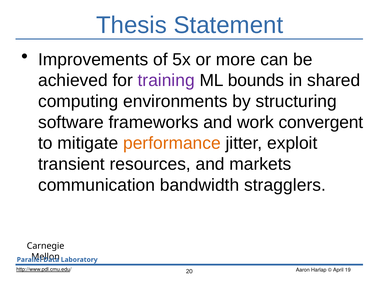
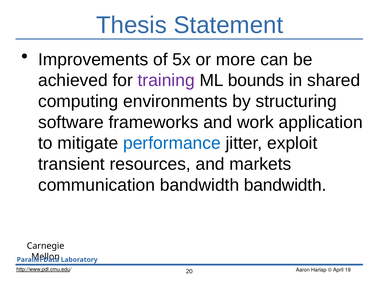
convergent: convergent -> application
performance colour: orange -> blue
bandwidth stragglers: stragglers -> bandwidth
